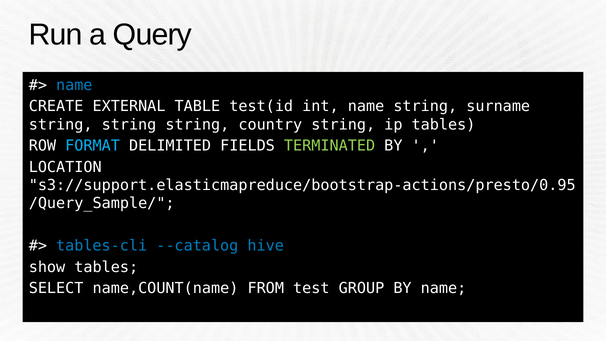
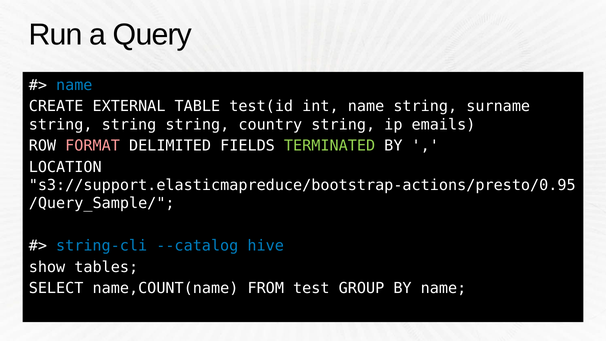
ip tables: tables -> emails
FORMAT colour: light blue -> pink
tables-cli: tables-cli -> string-cli
